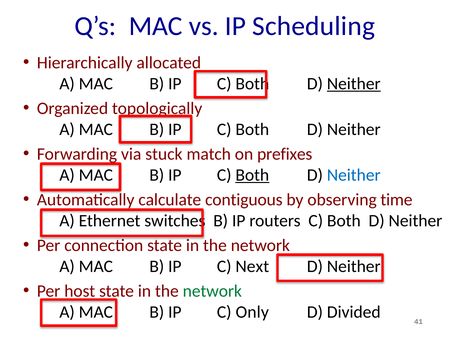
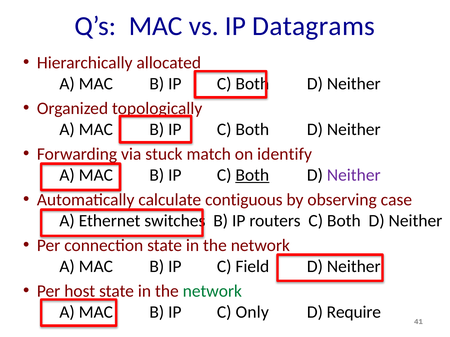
Scheduling: Scheduling -> Datagrams
Neither at (354, 84) underline: present -> none
prefixes: prefixes -> identify
Neither at (354, 175) colour: blue -> purple
time: time -> case
Next: Next -> Field
Divided: Divided -> Require
